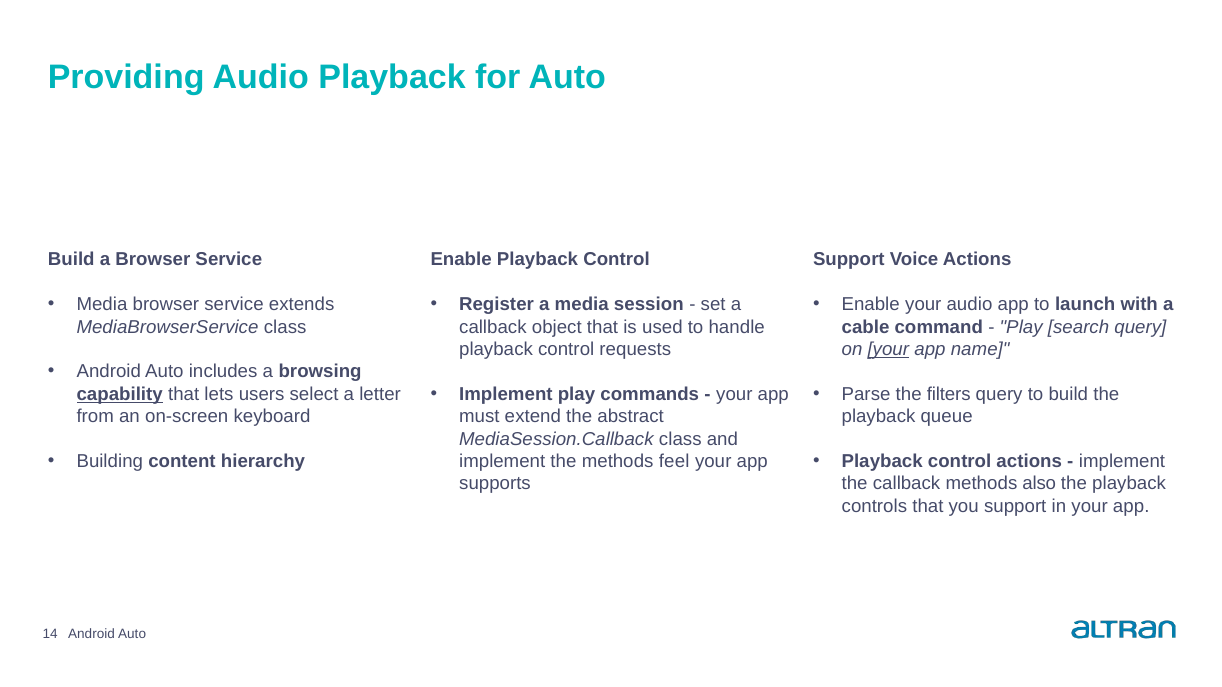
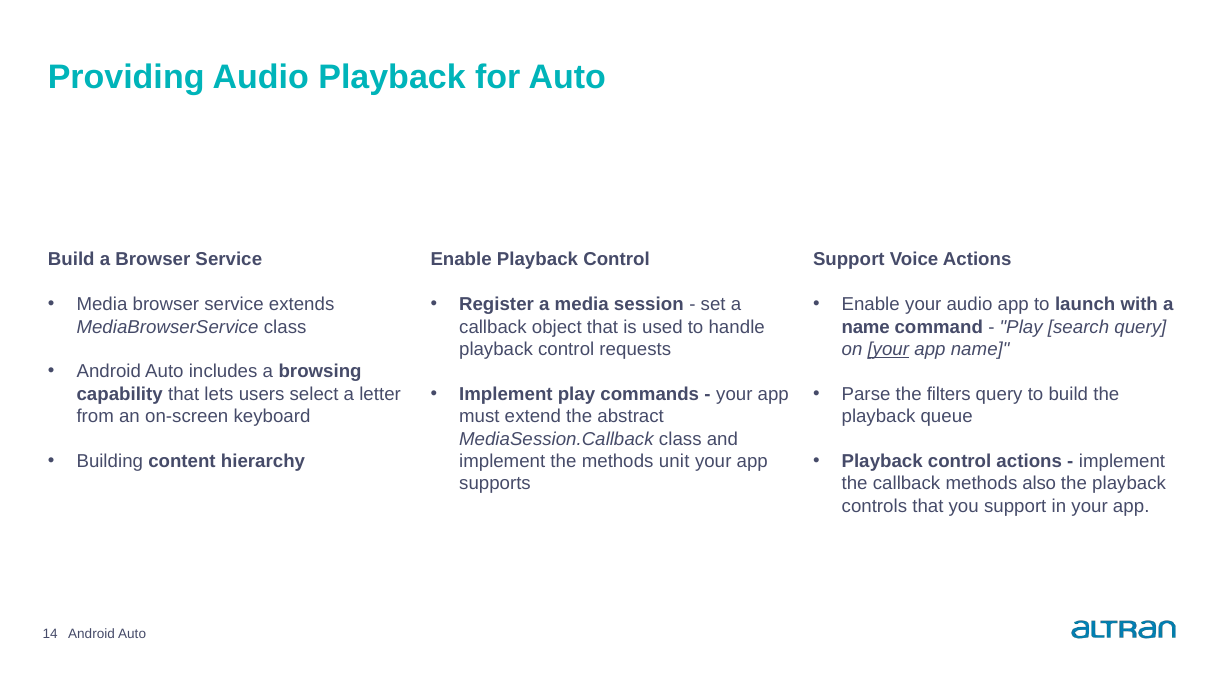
cable at (866, 327): cable -> name
capability underline: present -> none
feel: feel -> unit
